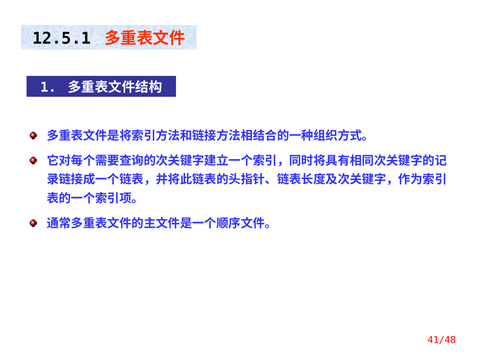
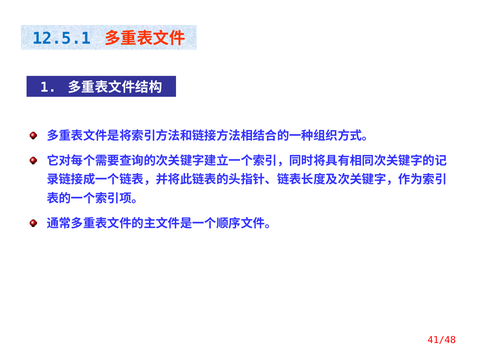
12.5.1 colour: black -> blue
